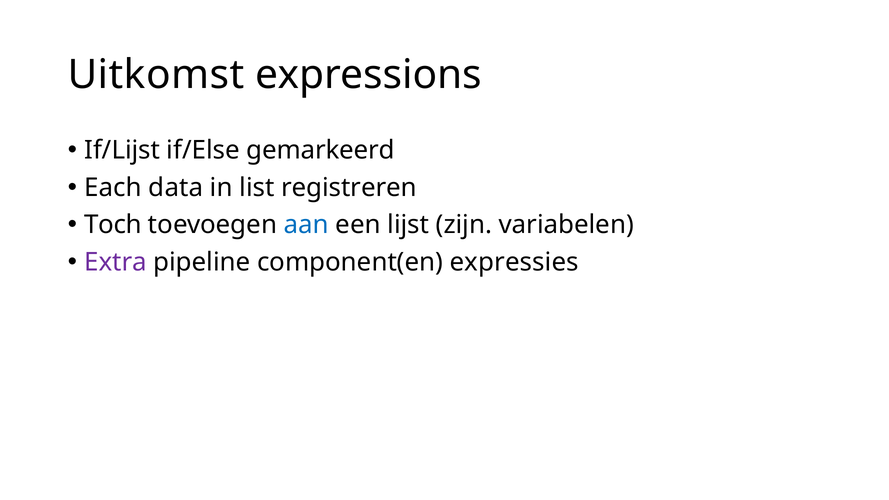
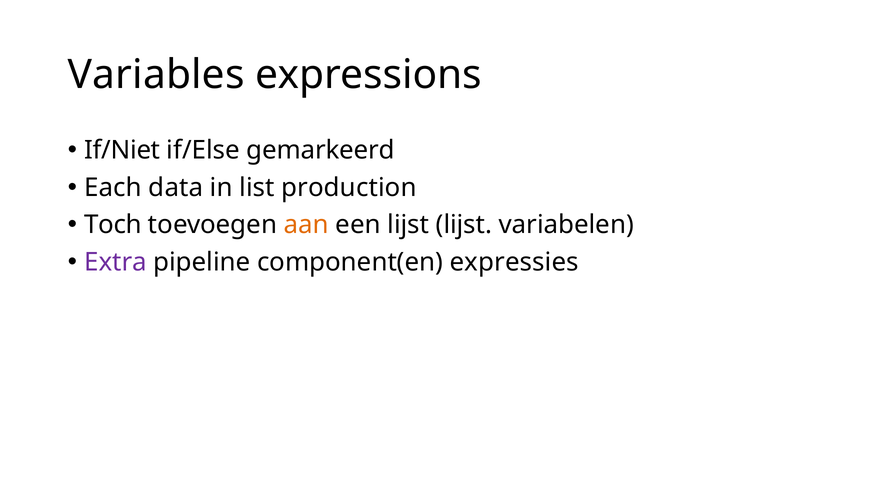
Uitkomst: Uitkomst -> Variables
If/Lijst: If/Lijst -> If/Niet
registreren: registreren -> production
aan colour: blue -> orange
lijst zijn: zijn -> lijst
